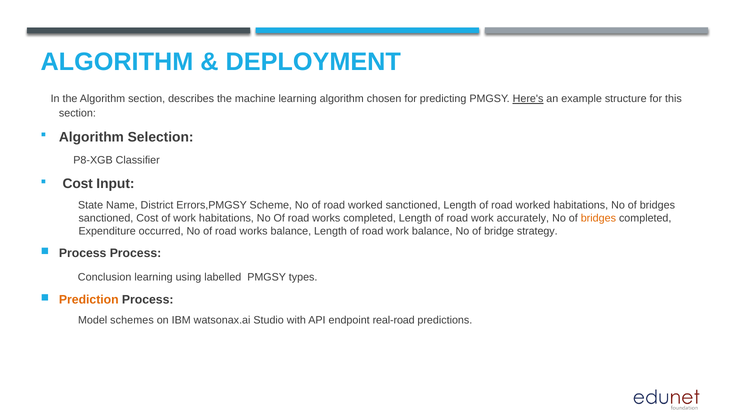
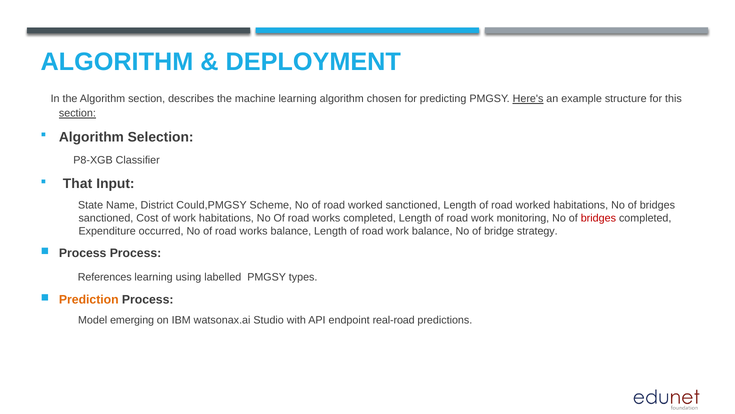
section at (77, 113) underline: none -> present
Cost at (78, 184): Cost -> That
Errors,PMGSY: Errors,PMGSY -> Could,PMGSY
accurately: accurately -> monitoring
bridges at (598, 218) colour: orange -> red
Conclusion: Conclusion -> References
schemes: schemes -> emerging
